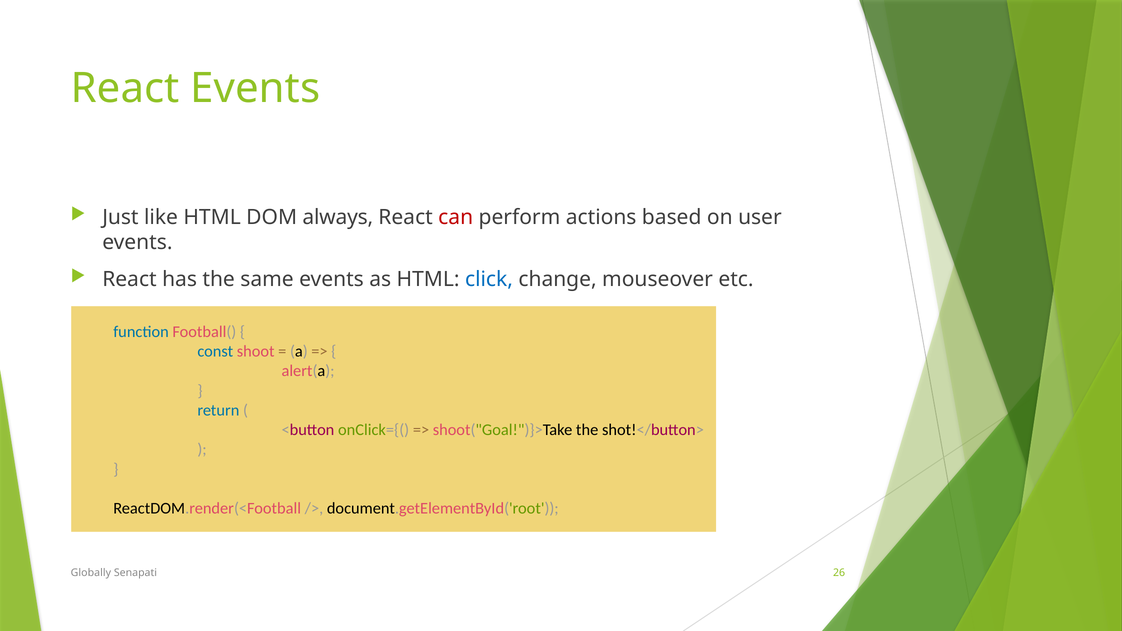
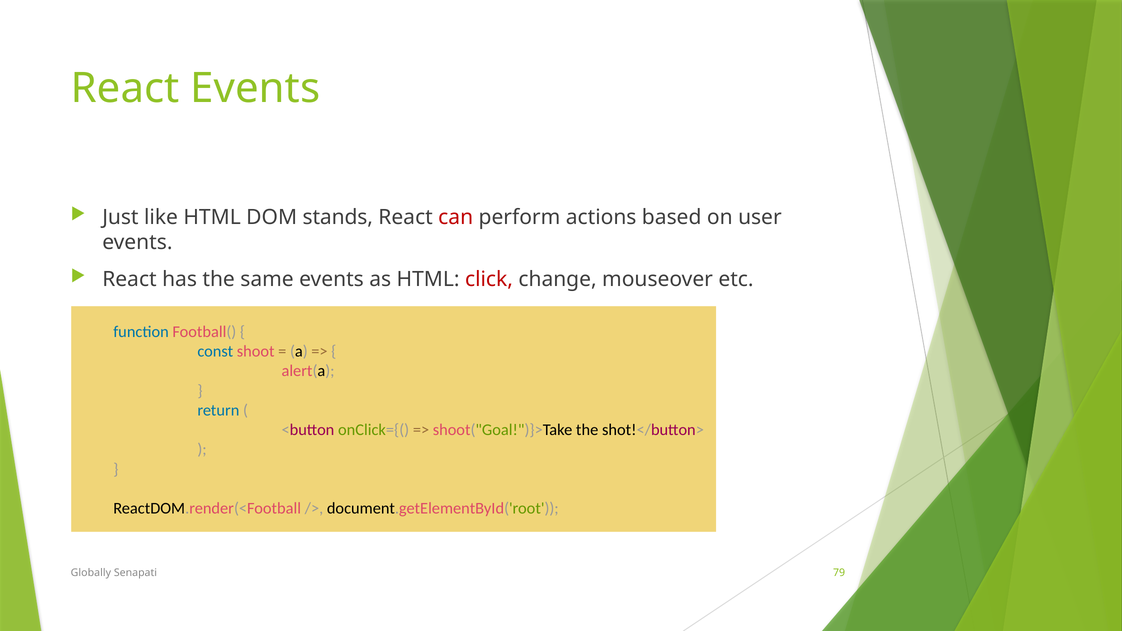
always: always -> stands
click colour: blue -> red
26: 26 -> 79
